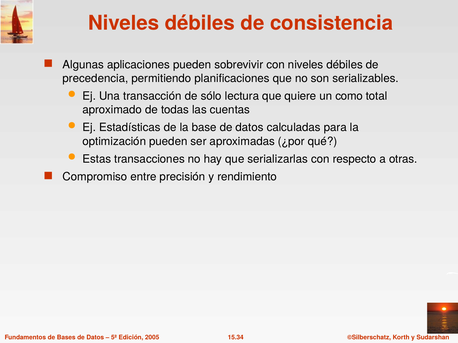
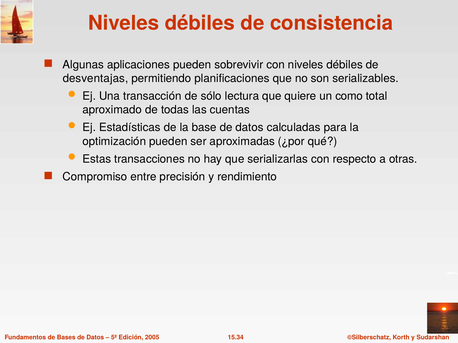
precedencia: precedencia -> desventajas
